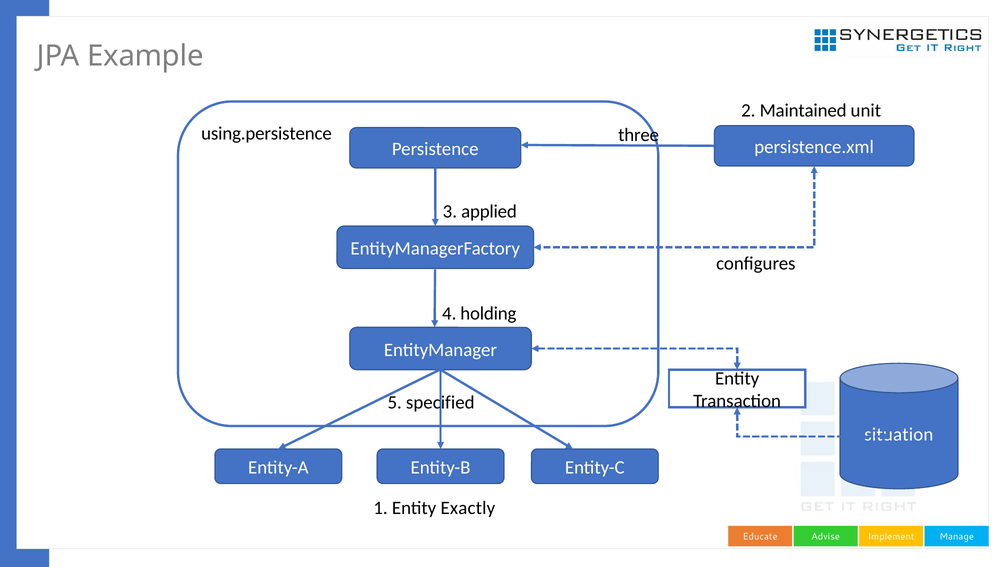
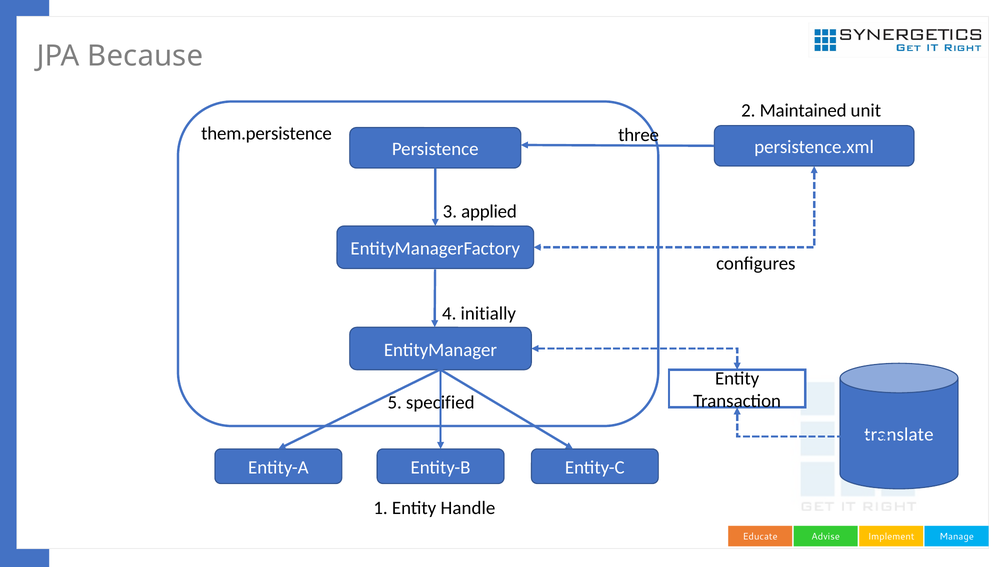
Example: Example -> Because
using.persistence: using.persistence -> them.persistence
holding: holding -> initially
situation: situation -> translate
Exactly: Exactly -> Handle
